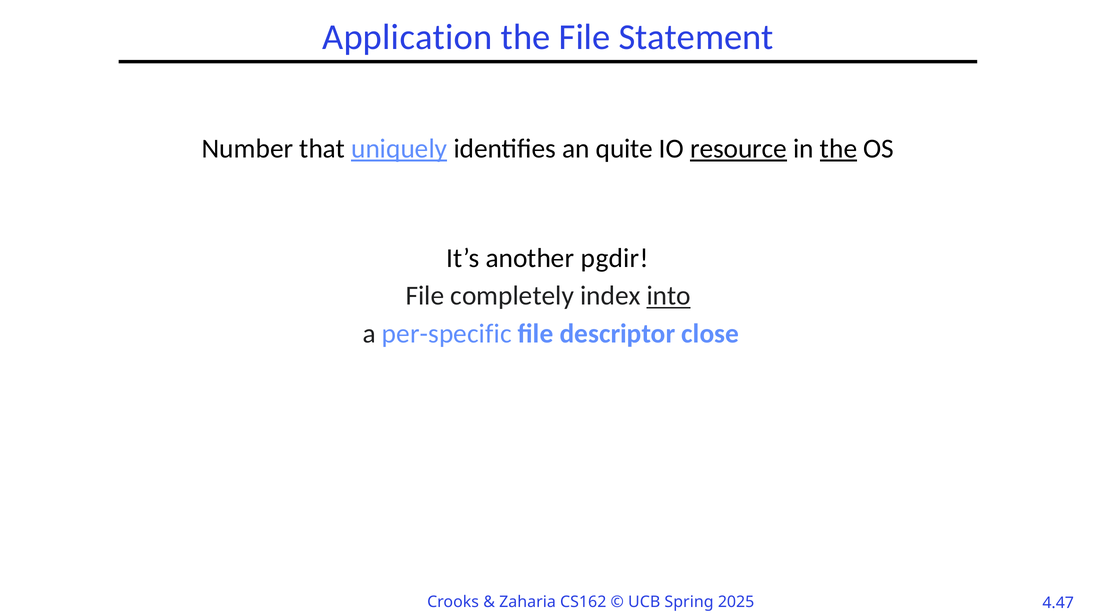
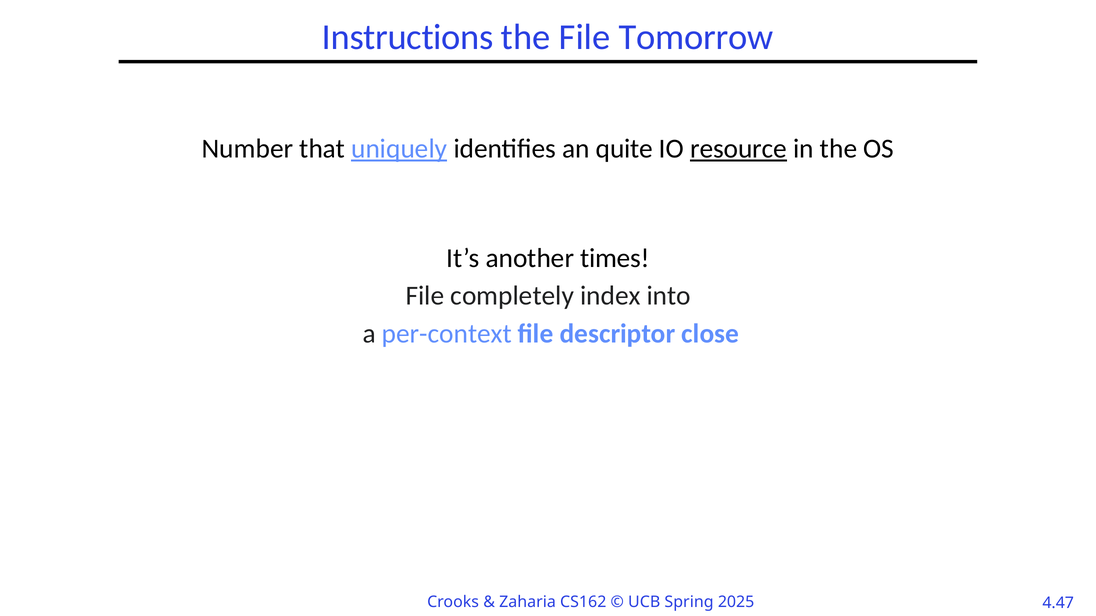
Application: Application -> Instructions
Statement: Statement -> Tomorrow
the at (839, 149) underline: present -> none
pgdir: pgdir -> times
into underline: present -> none
per-specific: per-specific -> per-context
